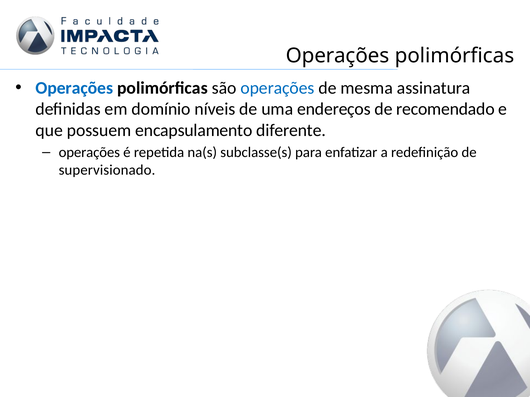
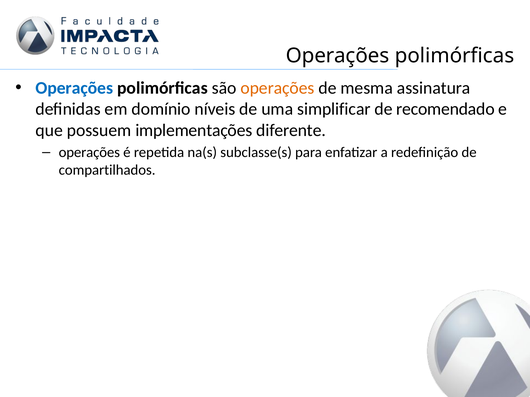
operações at (277, 88) colour: blue -> orange
endereços: endereços -> simplificar
encapsulamento: encapsulamento -> implementações
supervisionado: supervisionado -> compartilhados
